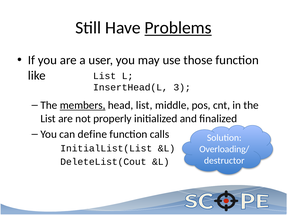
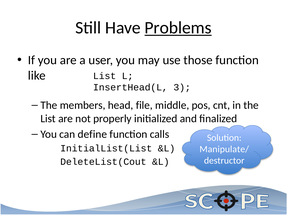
members underline: present -> none
head list: list -> file
Overloading/: Overloading/ -> Manipulate/
